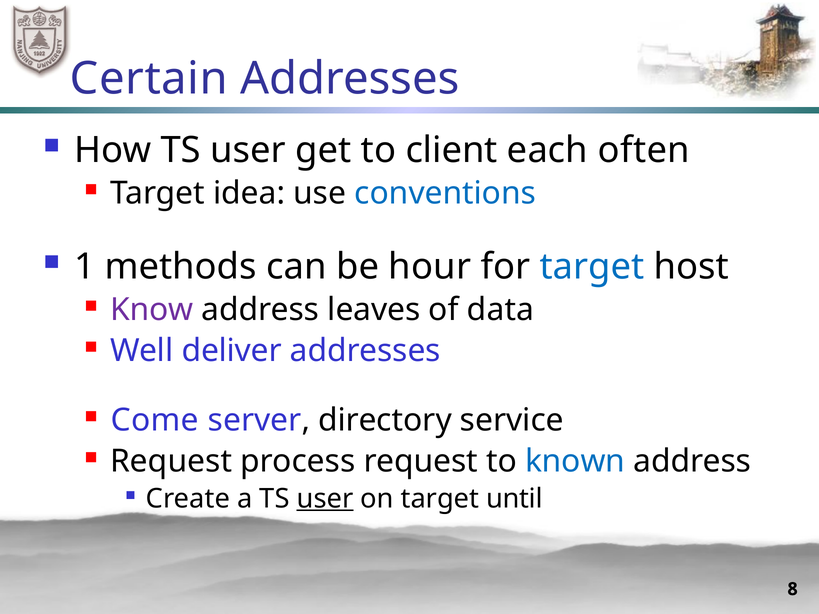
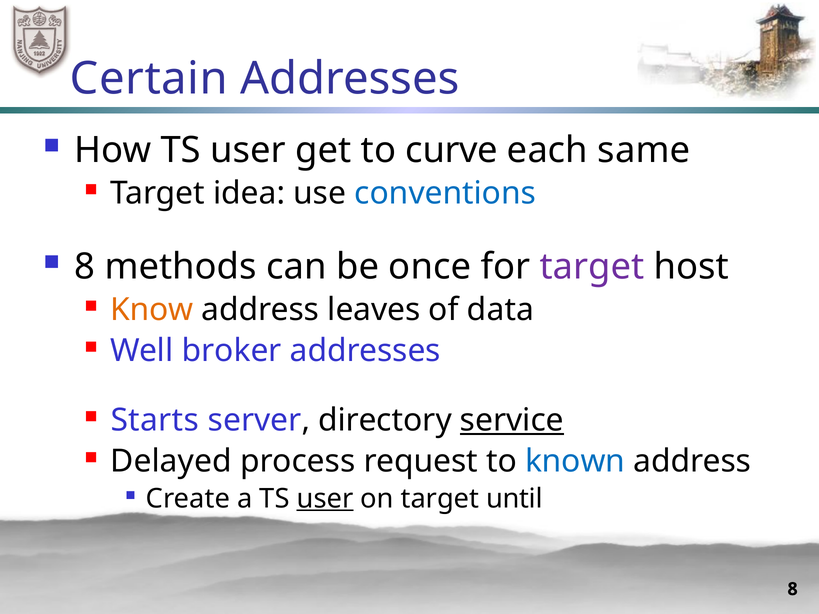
client: client -> curve
often: often -> same
1 at (85, 267): 1 -> 8
hour: hour -> once
target at (592, 267) colour: blue -> purple
Know colour: purple -> orange
deliver: deliver -> broker
Come: Come -> Starts
service underline: none -> present
Request at (171, 461): Request -> Delayed
